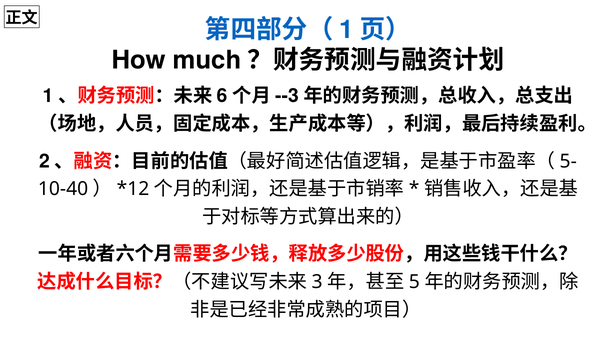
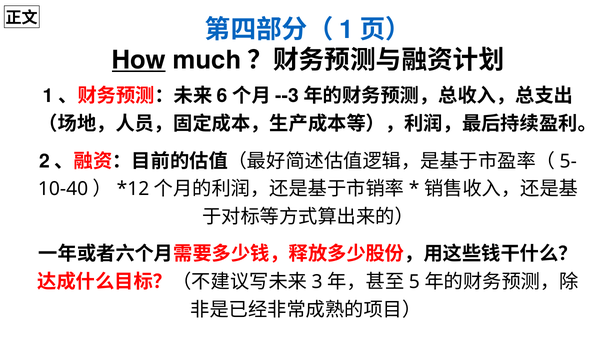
How underline: none -> present
